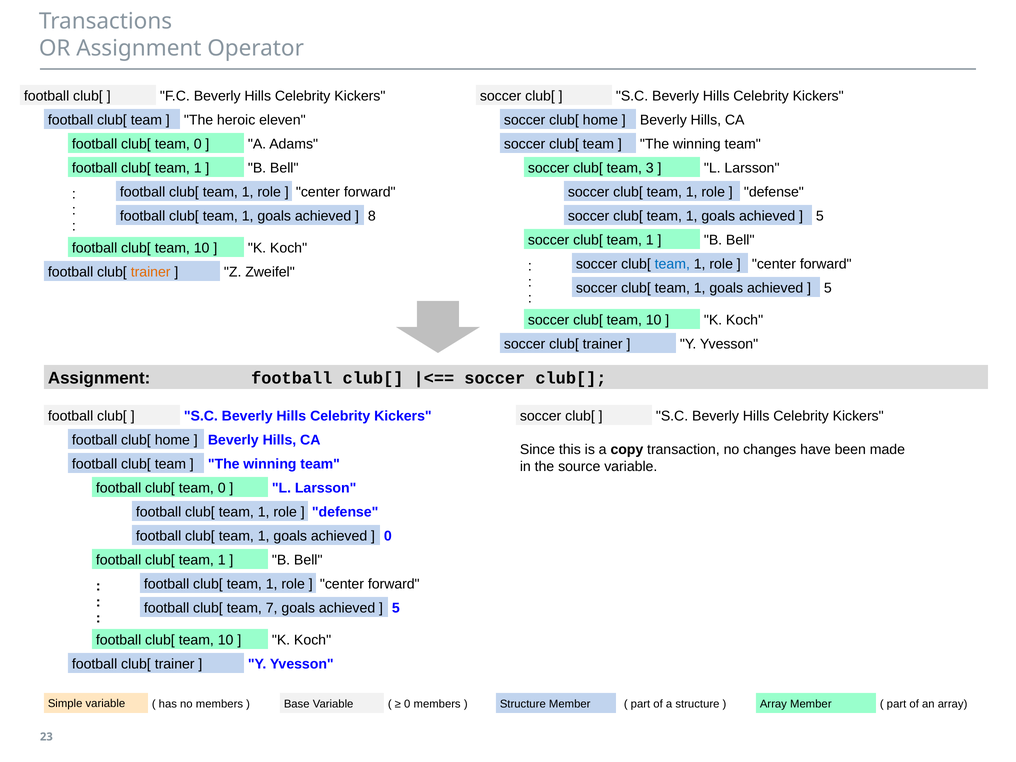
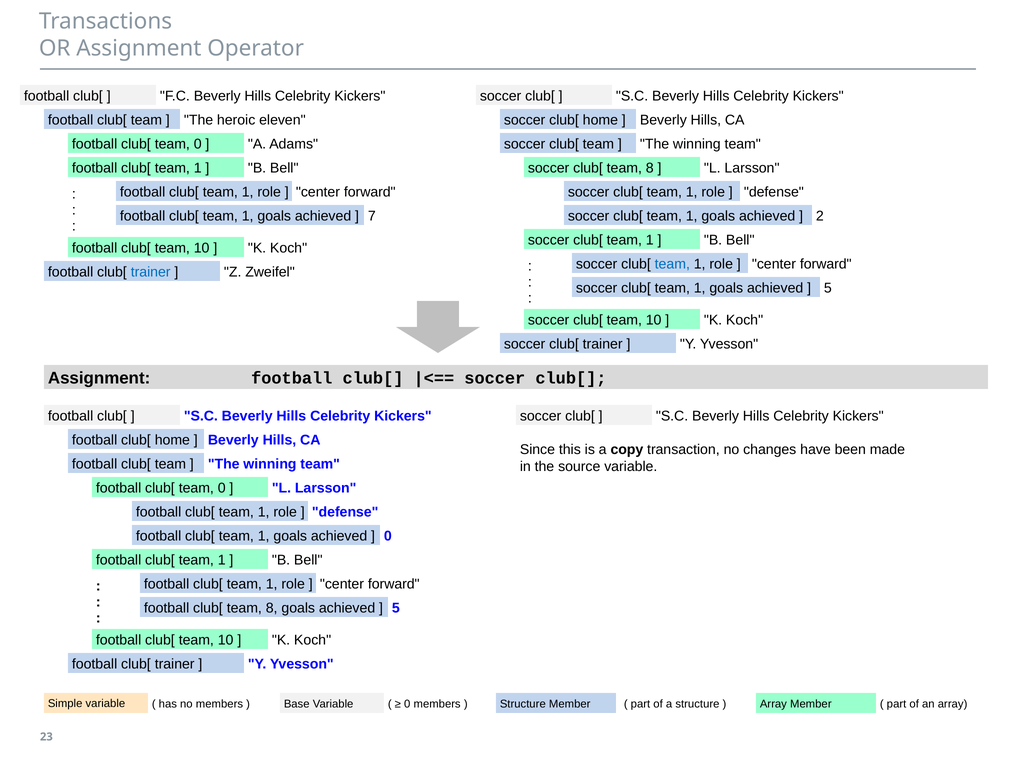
soccer club[ team 3: 3 -> 8
8: 8 -> 7
5 at (820, 216): 5 -> 2
trainer at (151, 272) colour: orange -> blue
football club[ team 7: 7 -> 8
